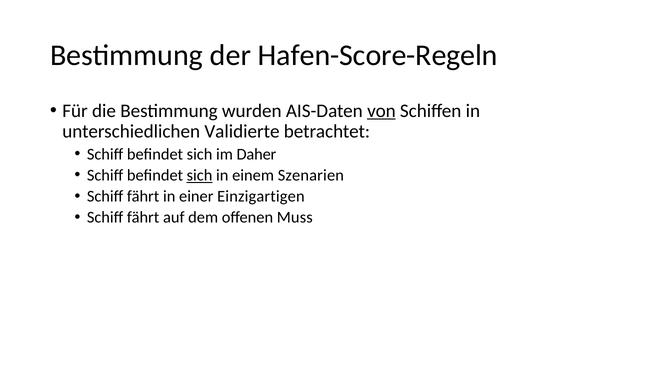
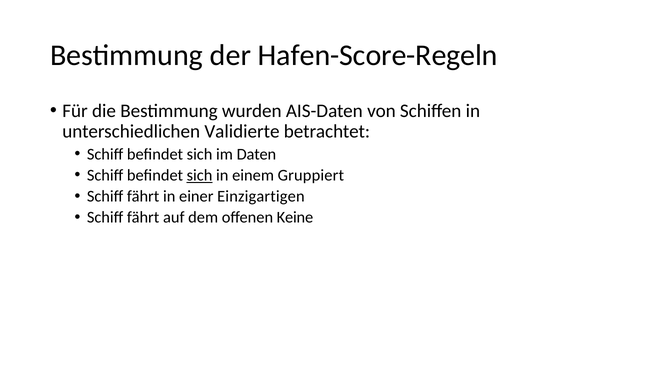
von underline: present -> none
Daher: Daher -> Daten
Szenarien: Szenarien -> Gruppiert
Muss: Muss -> Keine
